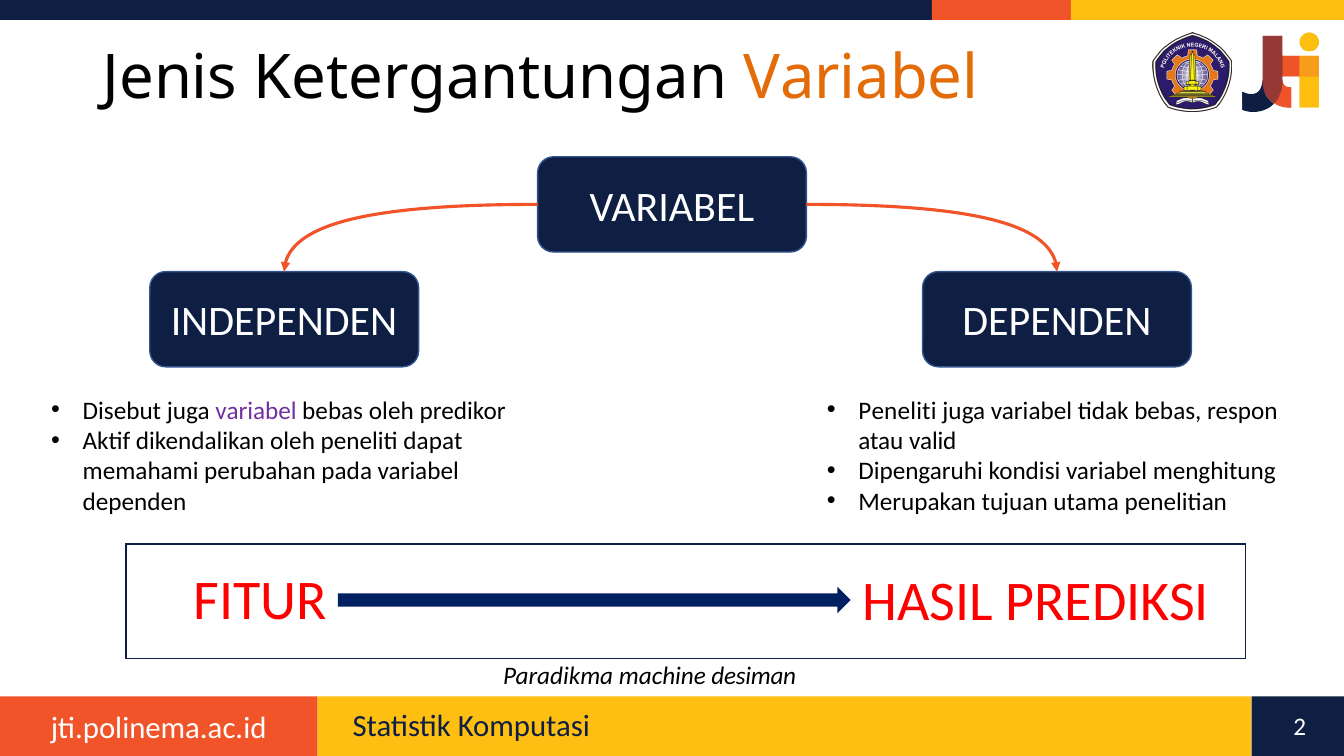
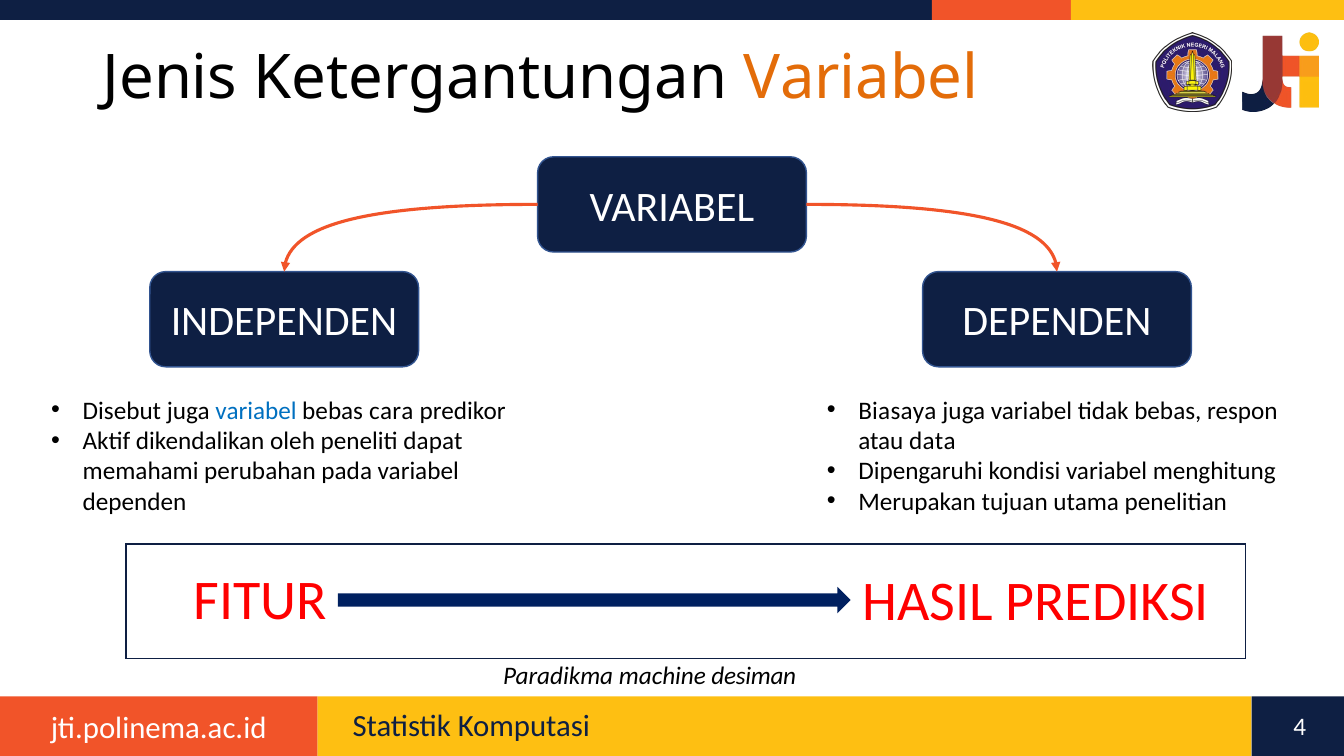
variabel at (256, 411) colour: purple -> blue
bebas oleh: oleh -> cara
Peneliti at (897, 411): Peneliti -> Biasaya
valid: valid -> data
2: 2 -> 4
